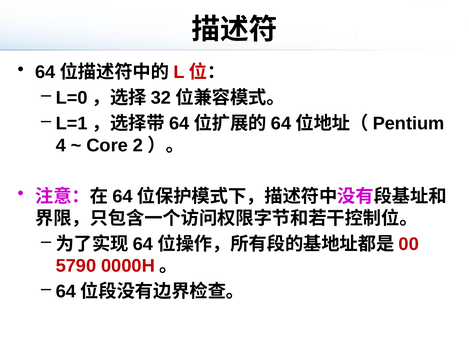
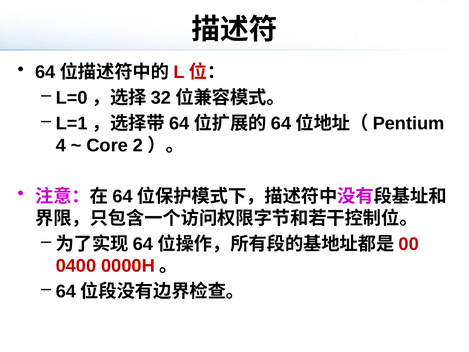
5790: 5790 -> 0400
